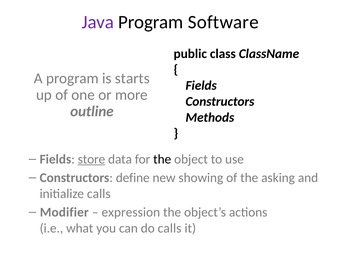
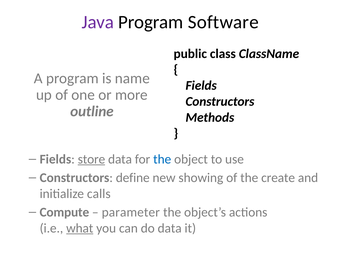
starts: starts -> name
the at (162, 159) colour: black -> blue
asking: asking -> create
Modifier: Modifier -> Compute
expression: expression -> parameter
what underline: none -> present
do calls: calls -> data
